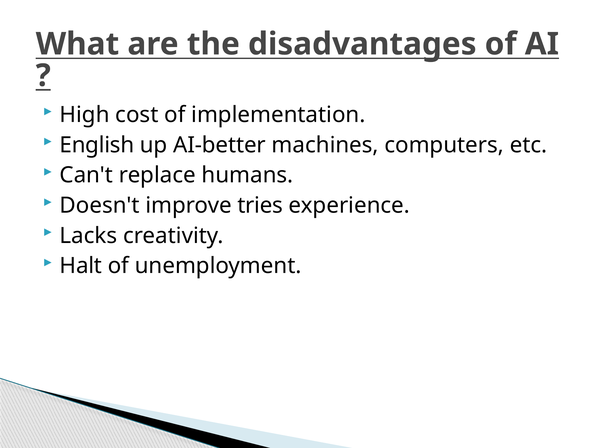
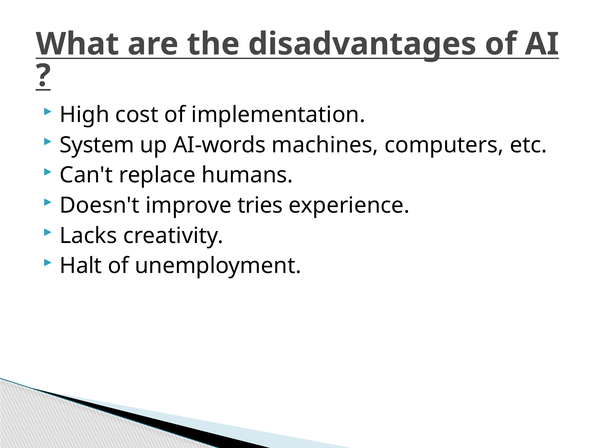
English: English -> System
AI-better: AI-better -> AI-words
